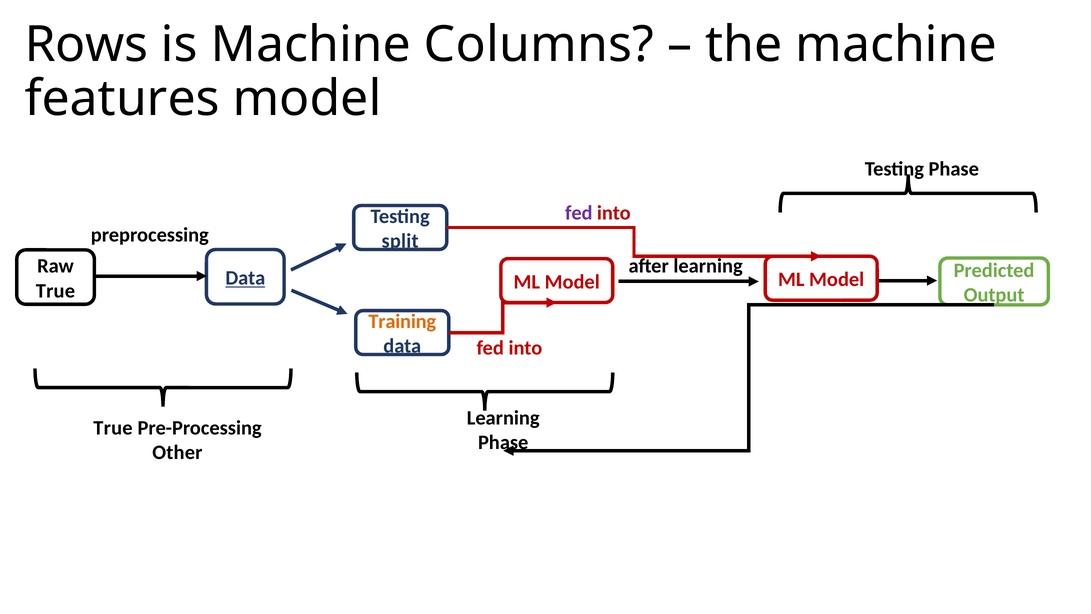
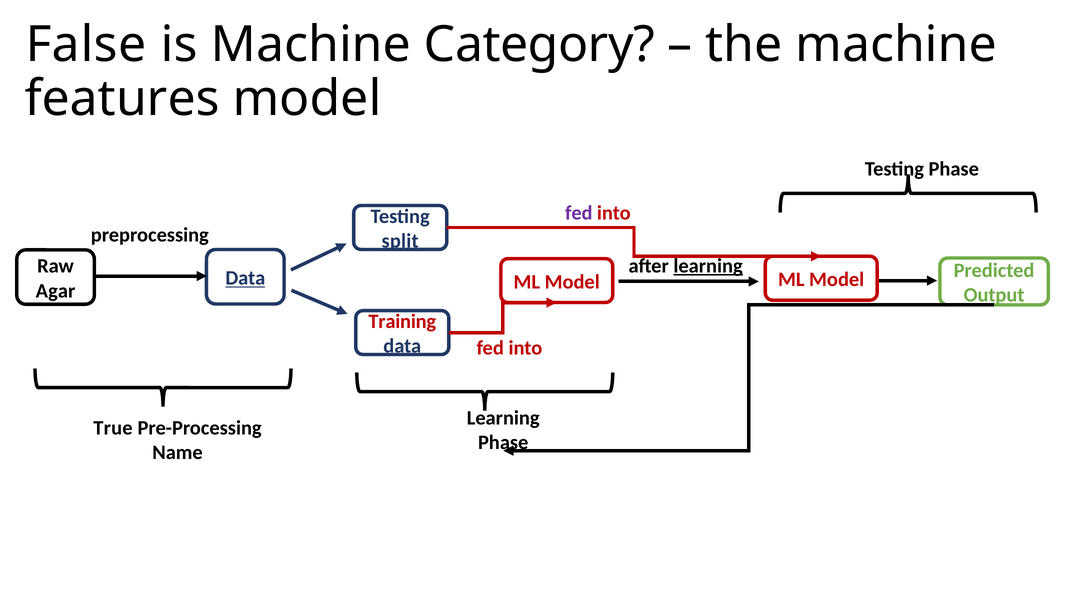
Rows: Rows -> False
Columns: Columns -> Category
learning at (708, 266) underline: none -> present
True at (55, 291): True -> Agar
Training colour: orange -> red
Other: Other -> Name
